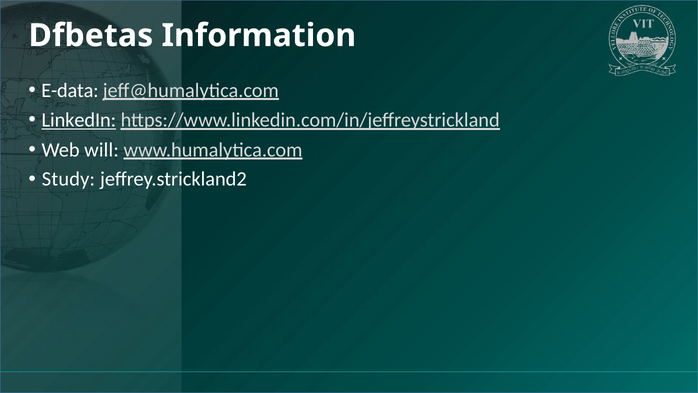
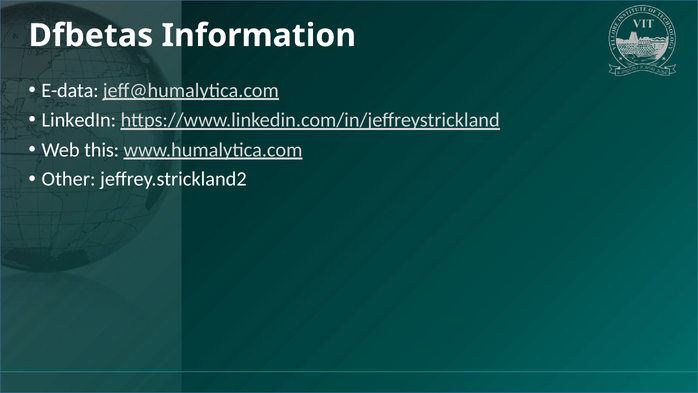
LinkedIn underline: present -> none
will: will -> this
Study: Study -> Other
